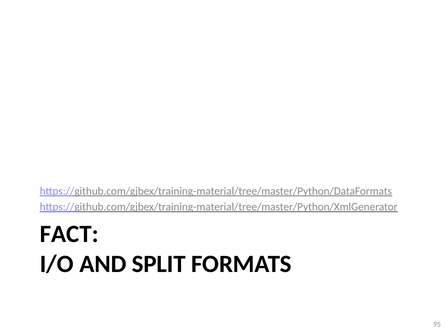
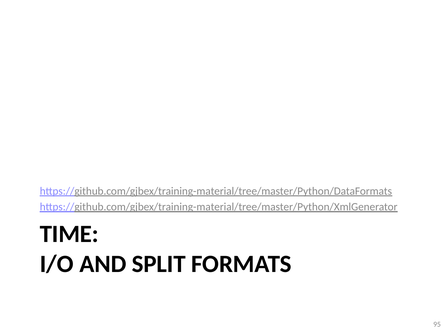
FACT: FACT -> TIME
